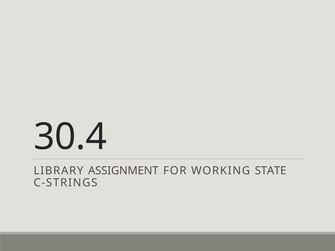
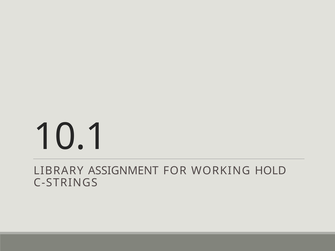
30.4: 30.4 -> 10.1
STATE: STATE -> HOLD
